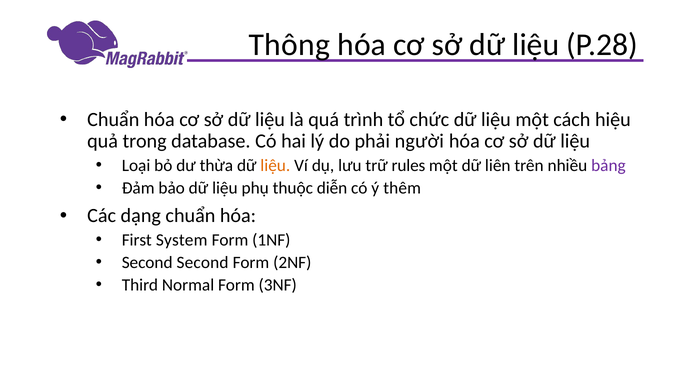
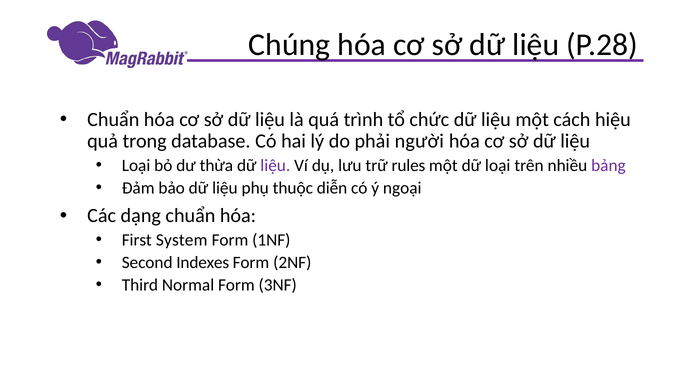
Thông: Thông -> Chúng
liệu at (275, 165) colour: orange -> purple
dữ liên: liên -> loại
thêm: thêm -> ngoại
Second Second: Second -> Indexes
